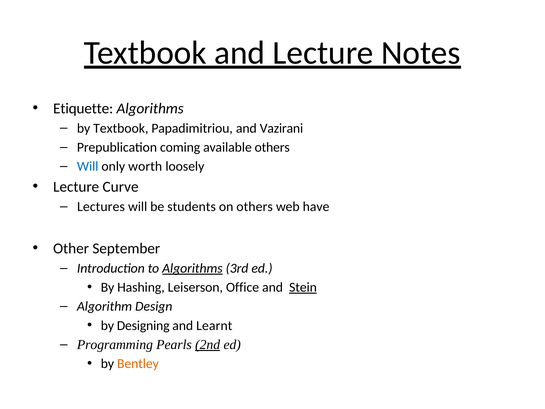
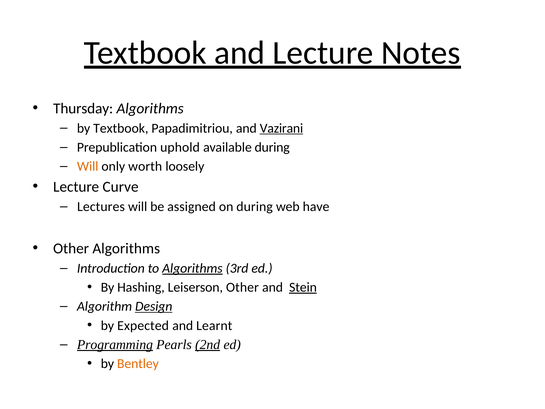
Etiquette: Etiquette -> Thursday
Vazirani underline: none -> present
coming: coming -> uphold
available others: others -> during
Will at (88, 166) colour: blue -> orange
students: students -> assigned
on others: others -> during
Other September: September -> Algorithms
Leiserson Office: Office -> Other
Design underline: none -> present
Designing: Designing -> Expected
Programming underline: none -> present
